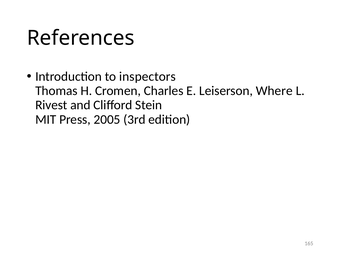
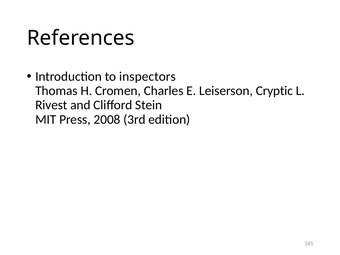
Where: Where -> Cryptic
2005: 2005 -> 2008
